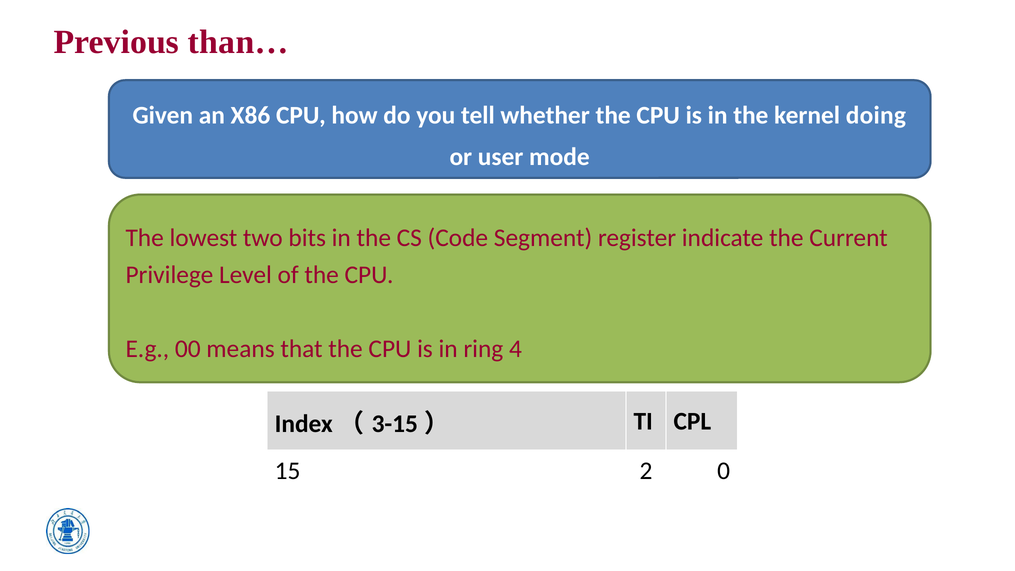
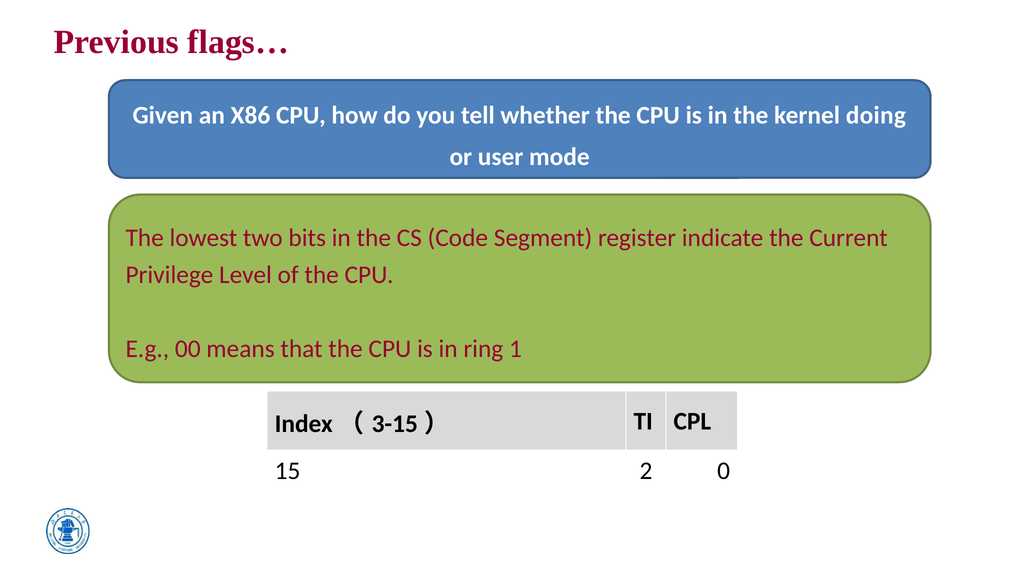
than…: than… -> flags…
4: 4 -> 1
